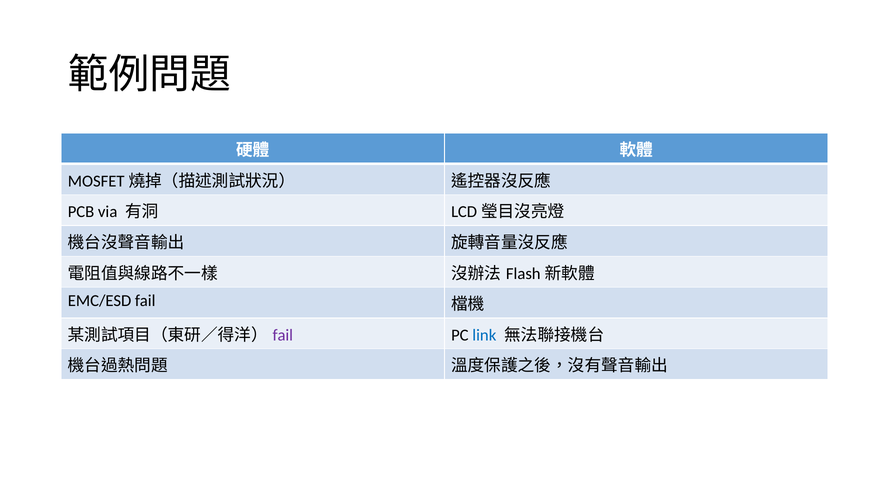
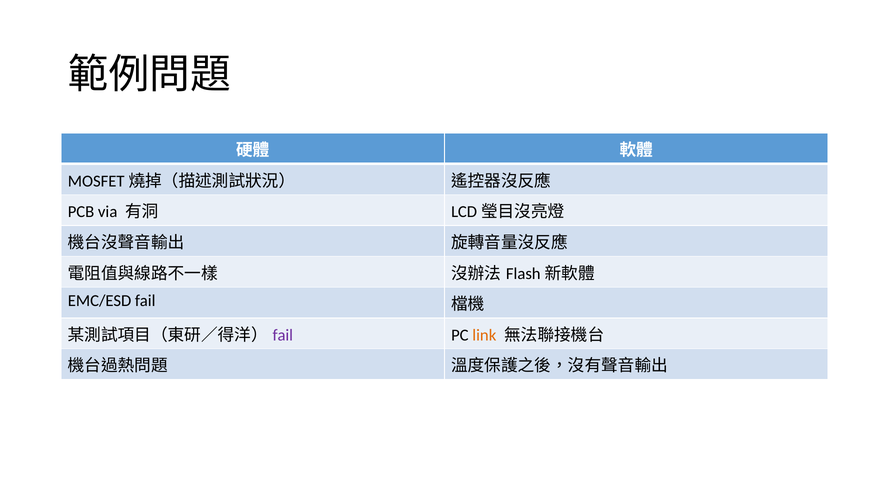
link colour: blue -> orange
